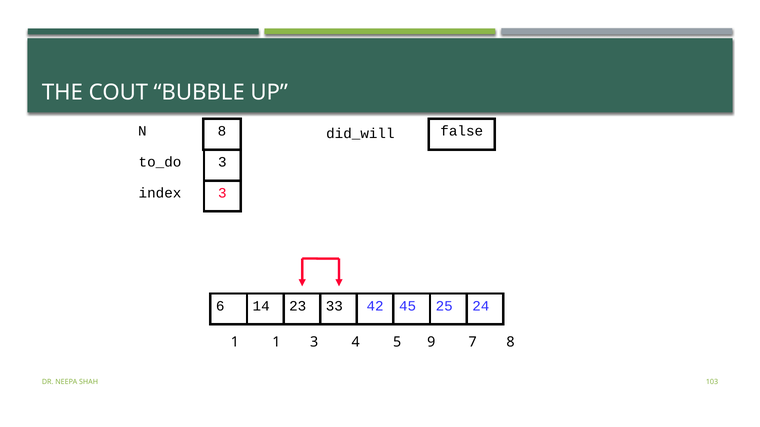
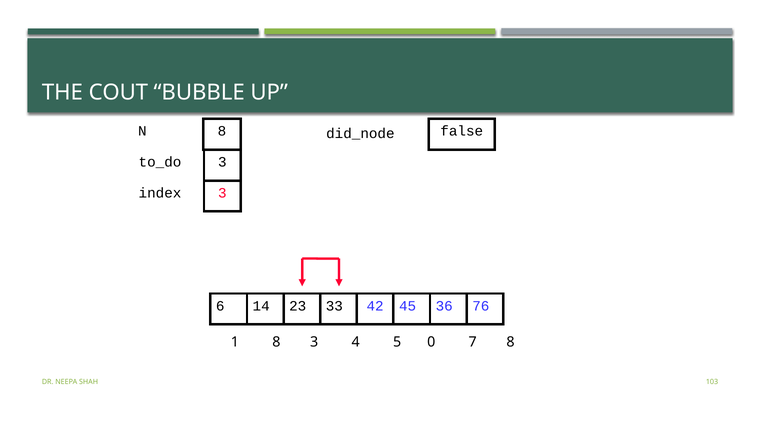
did_will: did_will -> did_node
25: 25 -> 36
24: 24 -> 76
1 1: 1 -> 8
9: 9 -> 0
